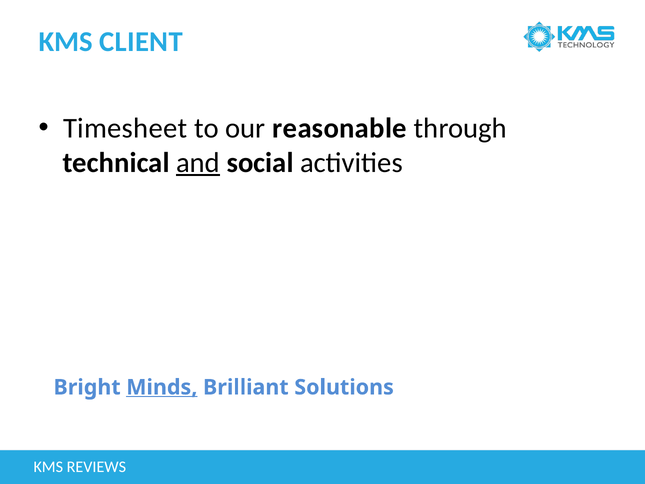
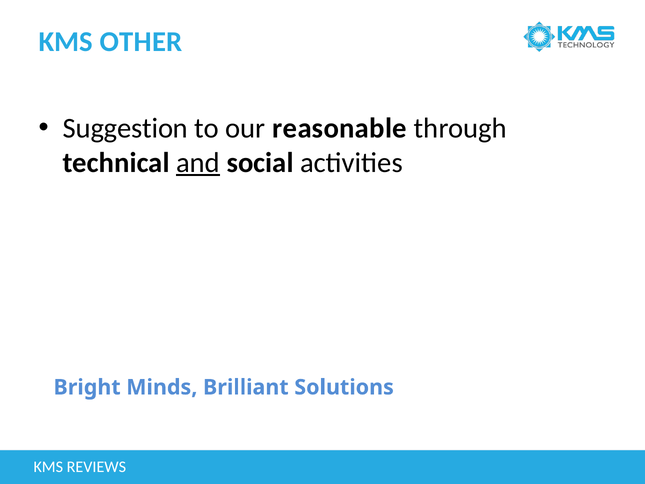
CLIENT: CLIENT -> OTHER
Timesheet: Timesheet -> Suggestion
Minds underline: present -> none
